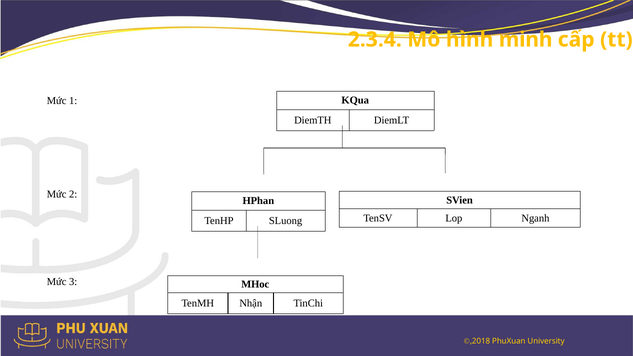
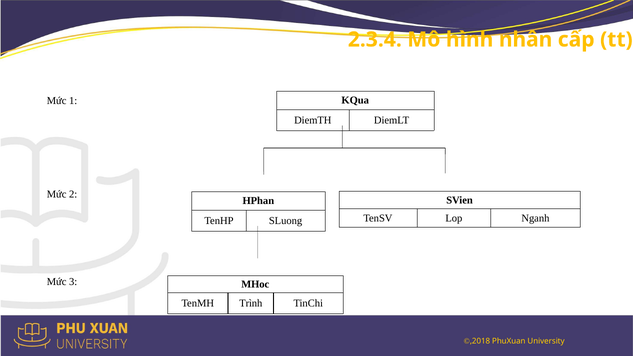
minh: minh -> nhân
Nhận: Nhận -> Trình
